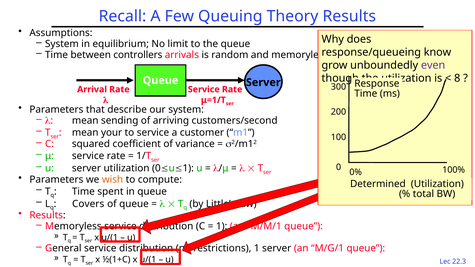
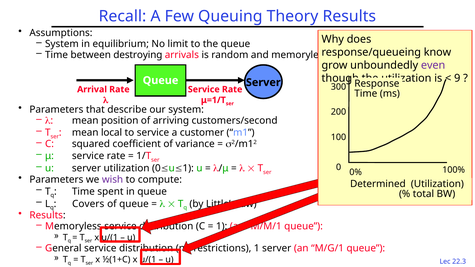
controllers: controllers -> destroying
8: 8 -> 9
sending: sending -> position
your: your -> local
wish colour: orange -> purple
